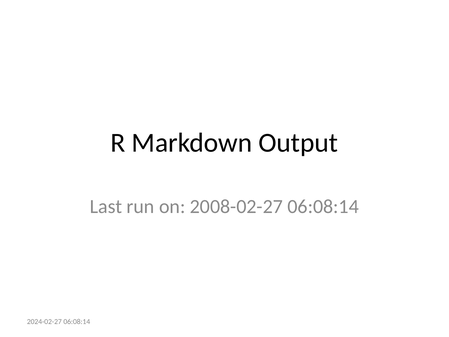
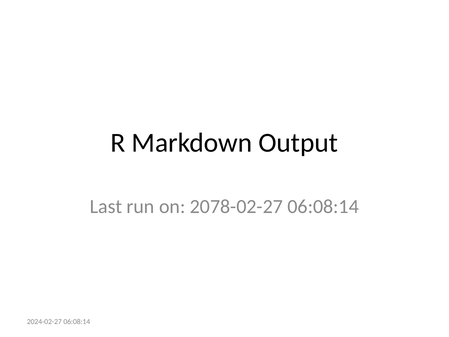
2008-02-27: 2008-02-27 -> 2078-02-27
